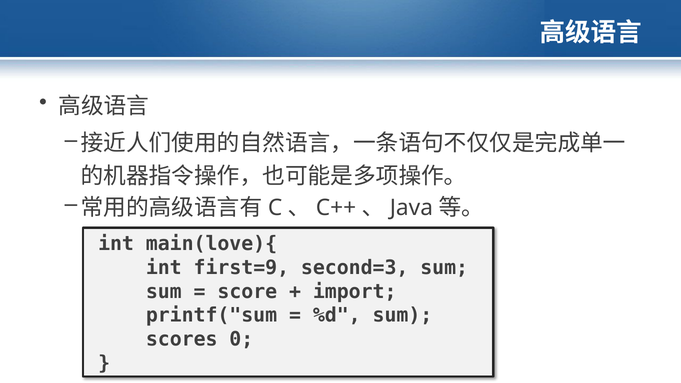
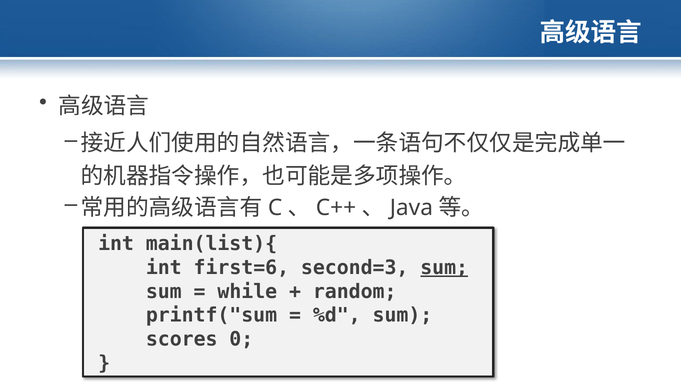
main(love){: main(love){ -> main(list){
first=9: first=9 -> first=6
sum at (444, 268) underline: none -> present
score: score -> while
import: import -> random
